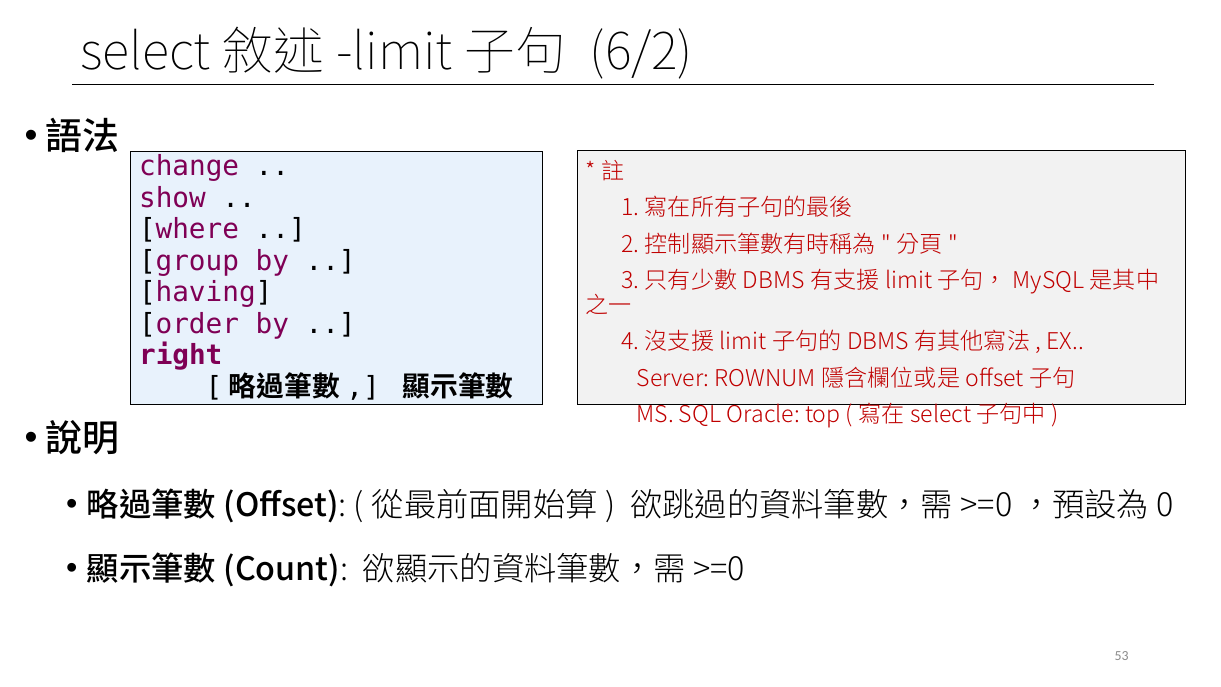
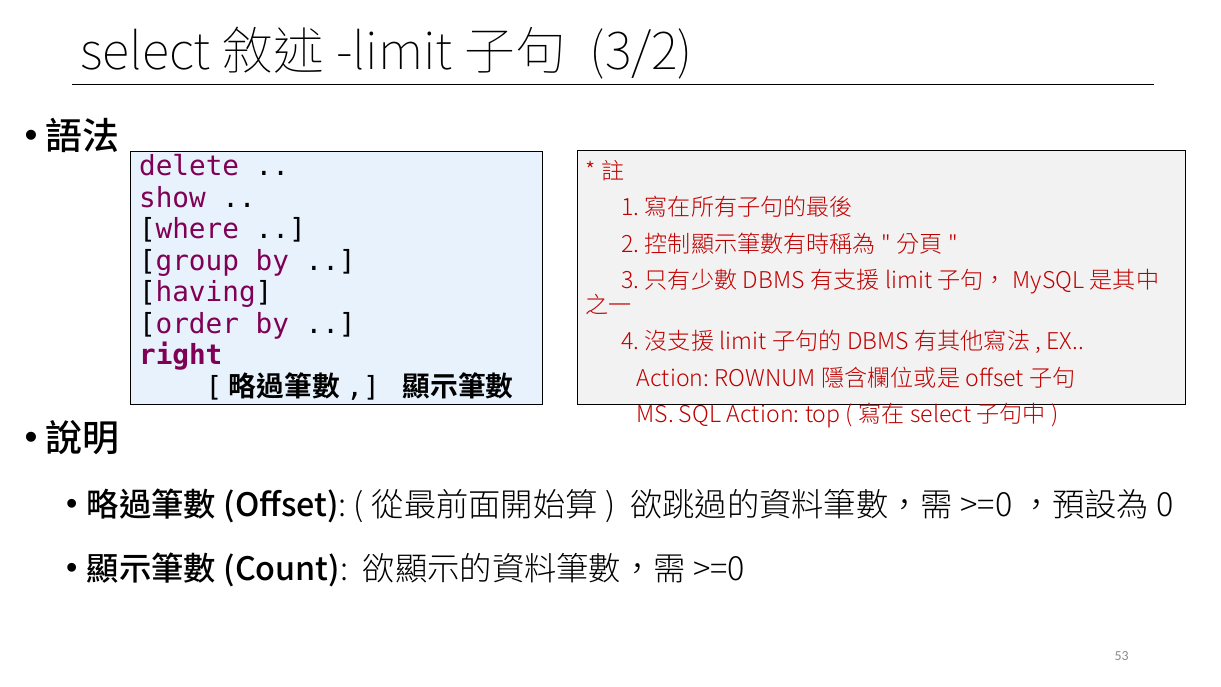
6/2: 6/2 -> 3/2
change: change -> delete
Server at (673, 379): Server -> Action
SQL Oracle: Oracle -> Action
